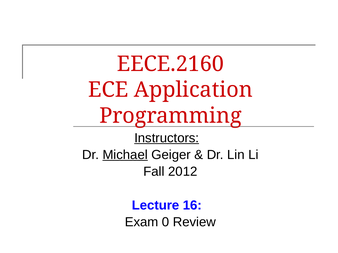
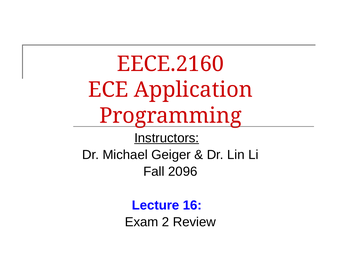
Michael underline: present -> none
2012: 2012 -> 2096
0: 0 -> 2
